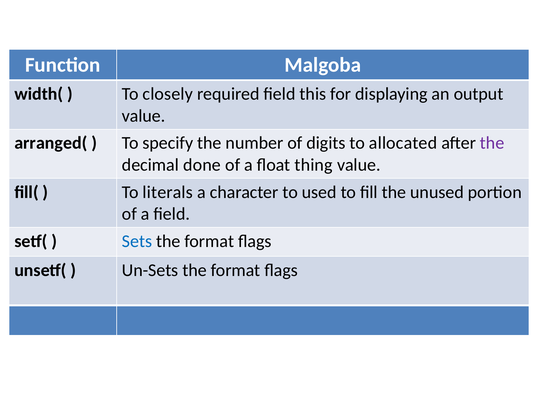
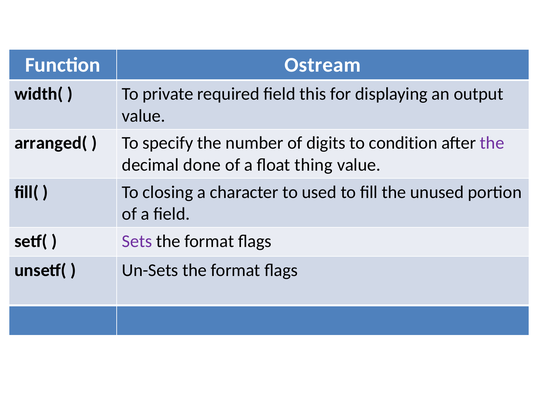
Malgoba: Malgoba -> Ostream
closely: closely -> private
allocated: allocated -> condition
literals: literals -> closing
Sets colour: blue -> purple
